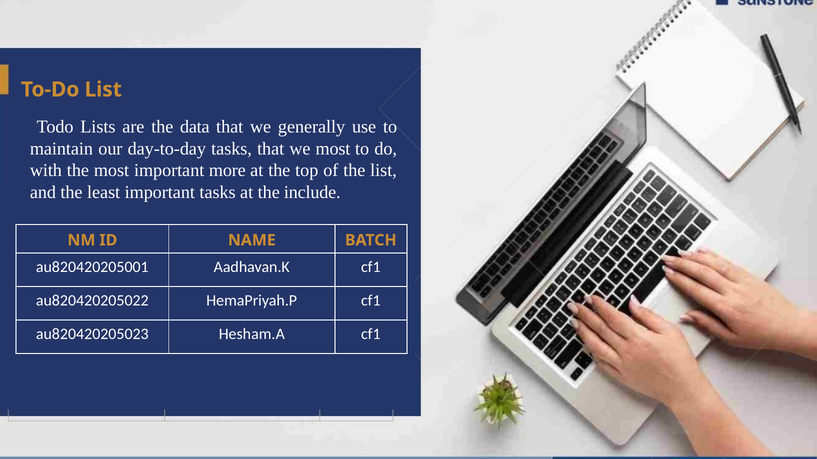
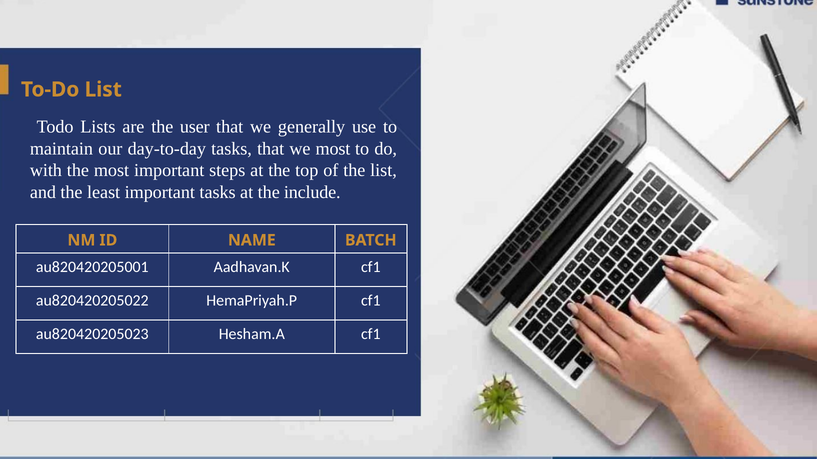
data: data -> user
more: more -> steps
